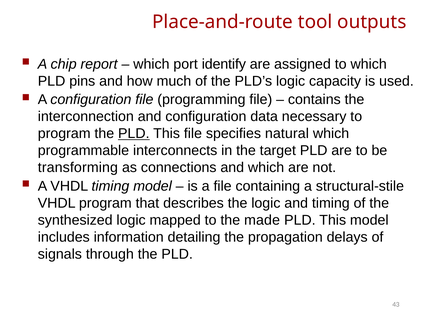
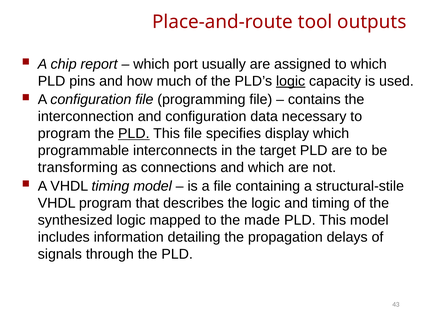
identify: identify -> usually
logic at (291, 81) underline: none -> present
natural: natural -> display
